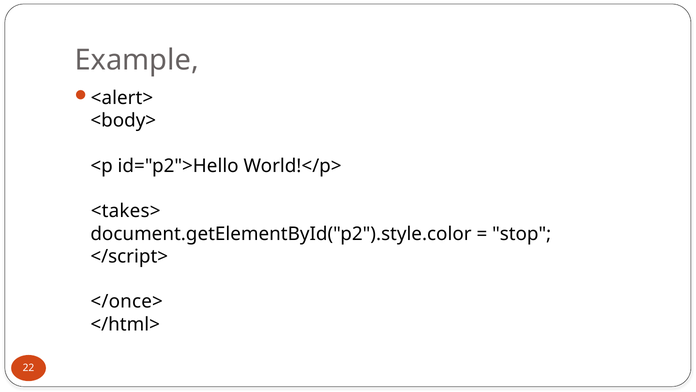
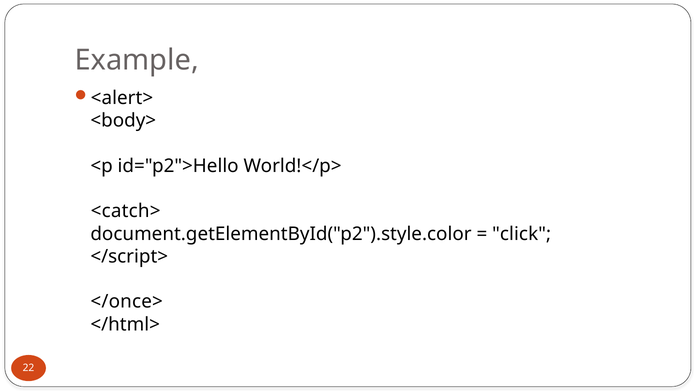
<takes>: <takes> -> <catch>
stop: stop -> click
